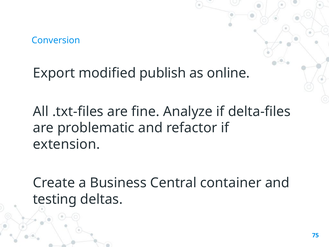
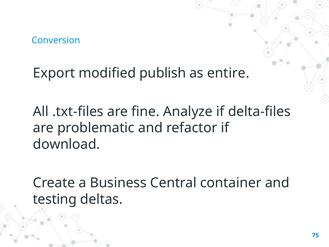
online: online -> entire
extension: extension -> download
